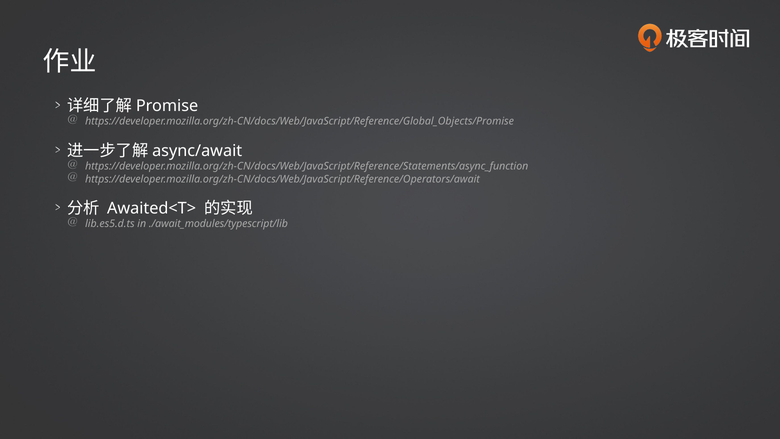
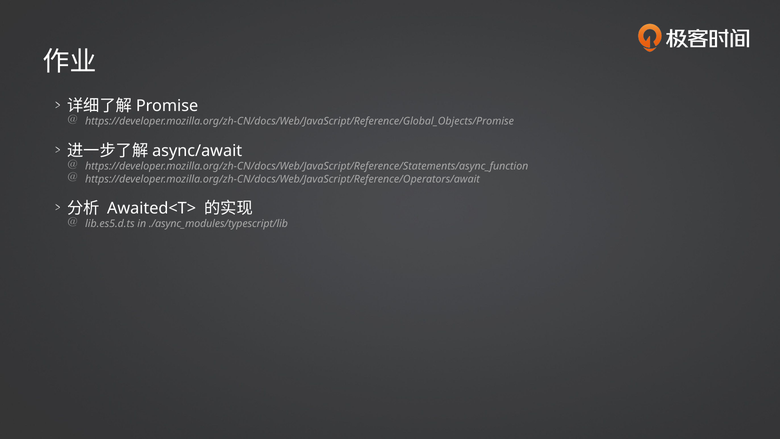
./await_modules/typescript/lib: ./await_modules/typescript/lib -> ./async_modules/typescript/lib
